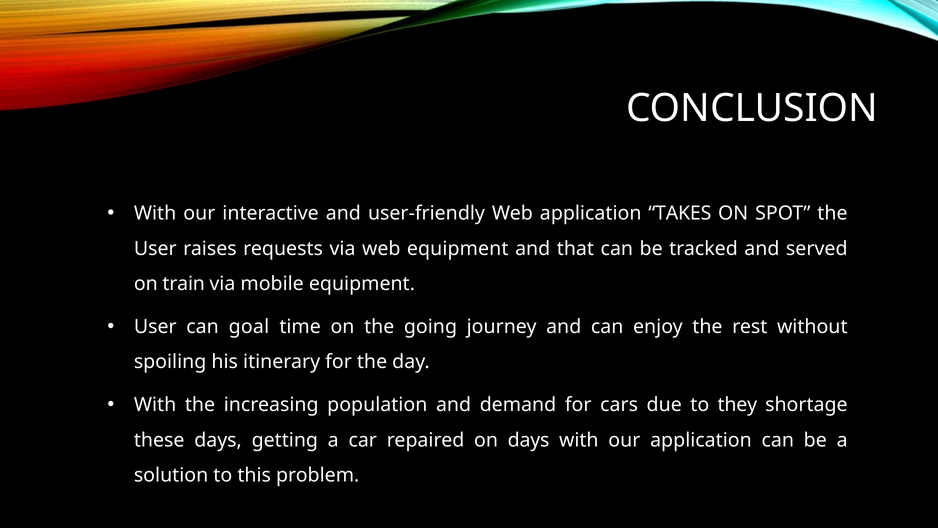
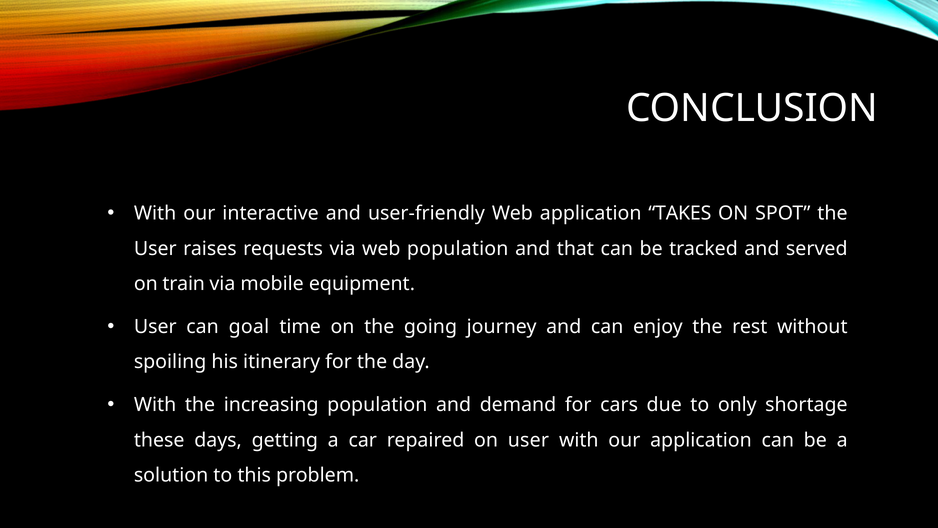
web equipment: equipment -> population
they: they -> only
on days: days -> user
